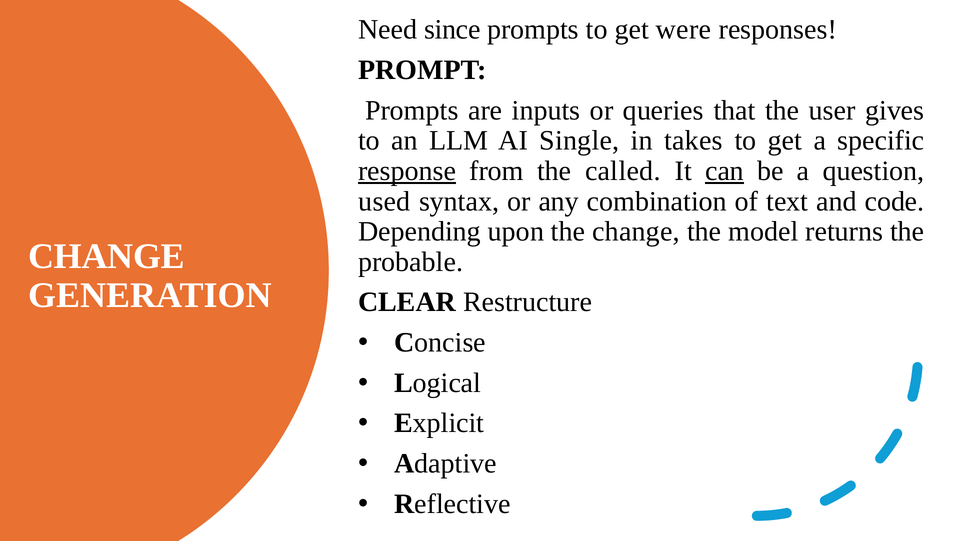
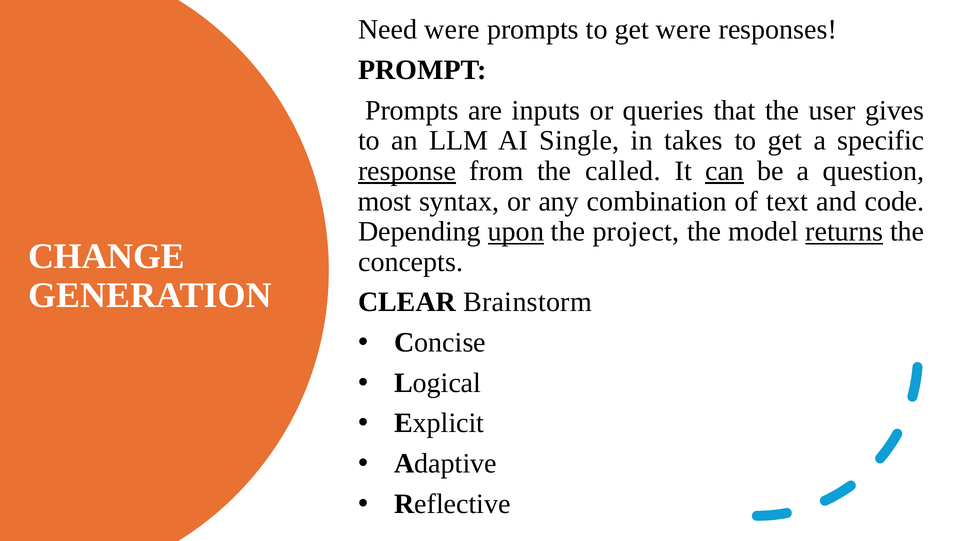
Need since: since -> were
used: used -> most
upon underline: none -> present
the change: change -> project
returns underline: none -> present
probable: probable -> concepts
Restructure: Restructure -> Brainstorm
